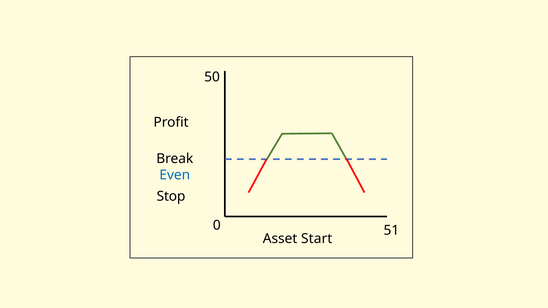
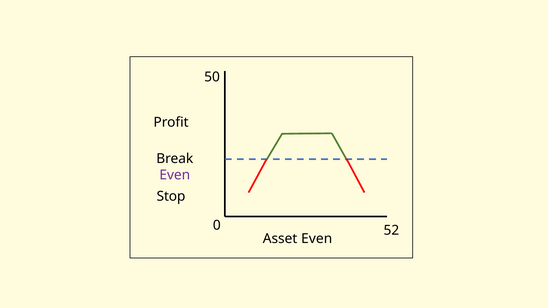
Even at (175, 175) colour: blue -> purple
51: 51 -> 52
Asset Start: Start -> Even
